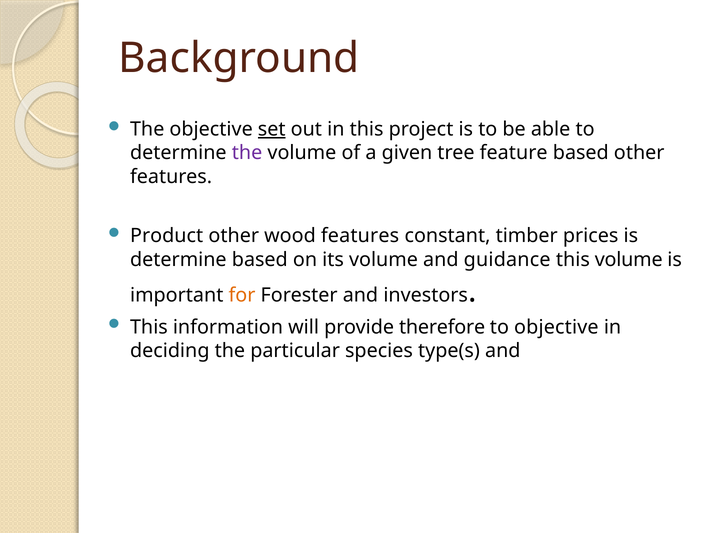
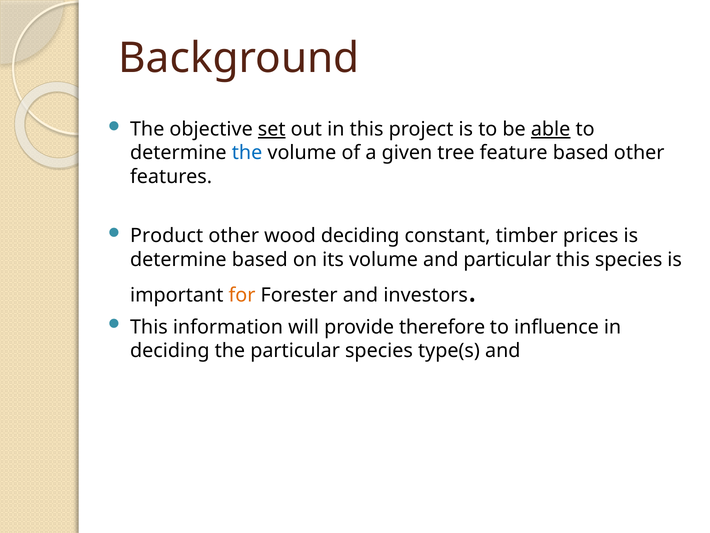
able underline: none -> present
the at (247, 153) colour: purple -> blue
wood features: features -> deciding
and guidance: guidance -> particular
this volume: volume -> species
to objective: objective -> influence
